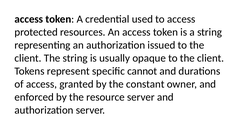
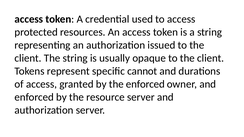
the constant: constant -> enforced
